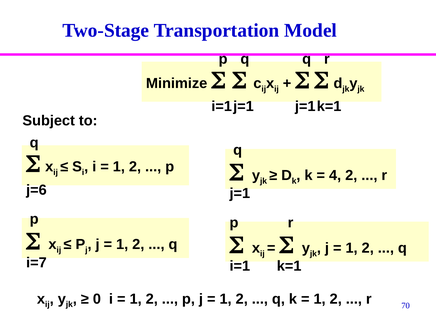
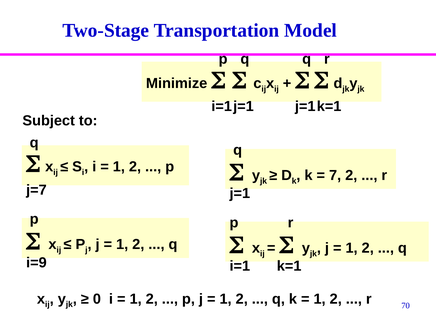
4: 4 -> 7
j=6: j=6 -> j=7
i=7: i=7 -> i=9
